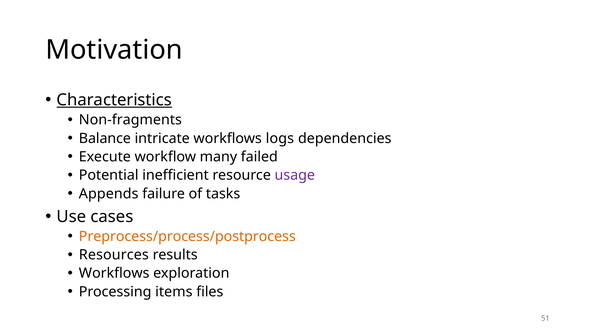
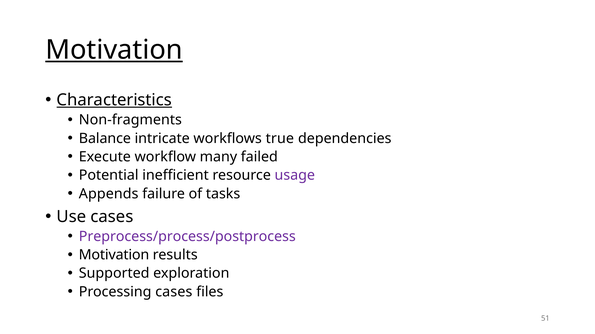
Motivation at (114, 50) underline: none -> present
logs: logs -> true
Preprocess/process/postprocess colour: orange -> purple
Resources at (114, 255): Resources -> Motivation
Workflows at (114, 274): Workflows -> Supported
Processing items: items -> cases
